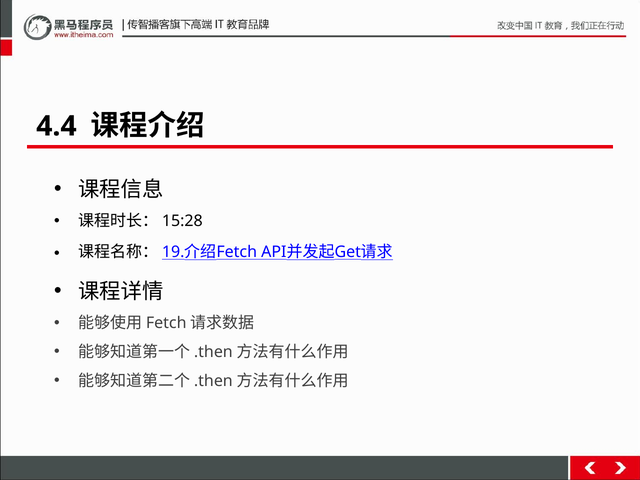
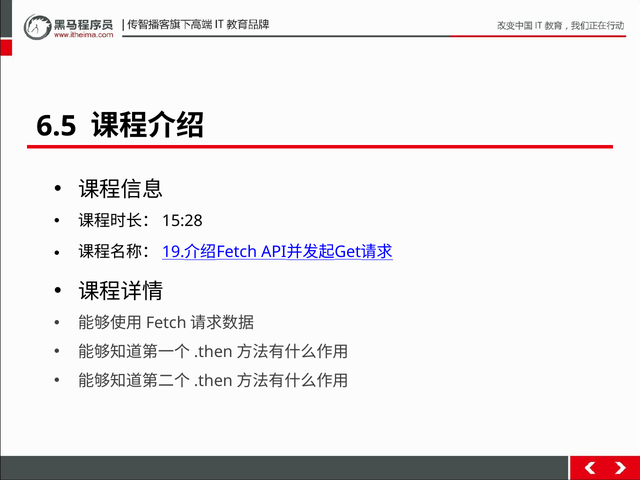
4.4: 4.4 -> 6.5
